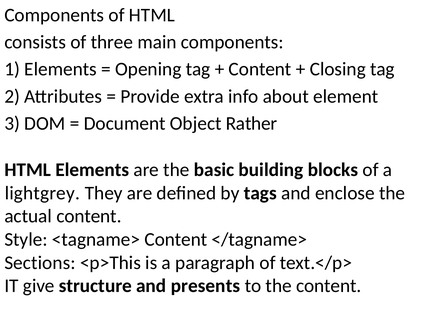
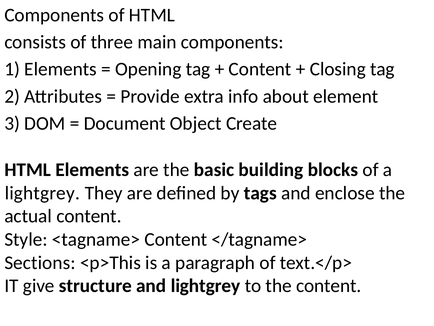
Rather: Rather -> Create
and presents: presents -> lightgrey
